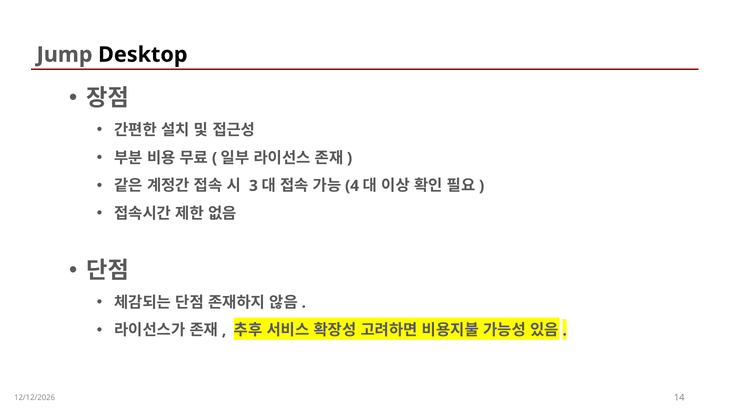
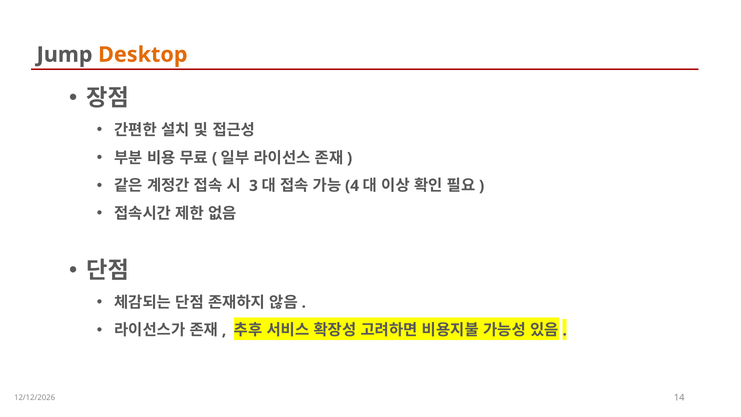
Desktop colour: black -> orange
